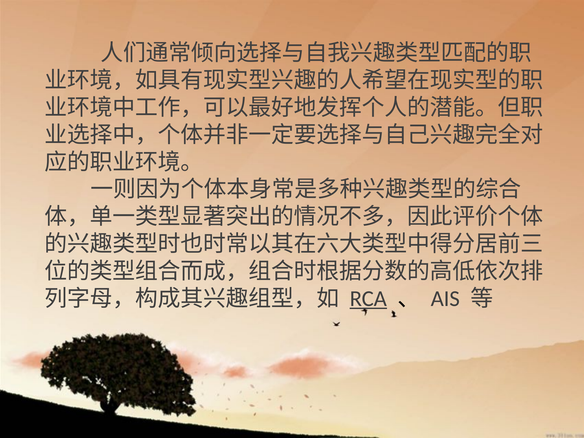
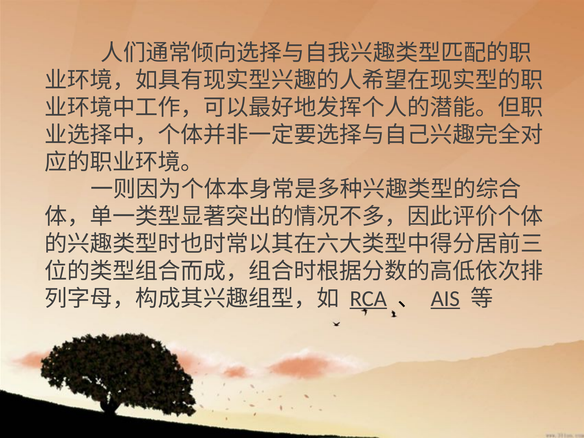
AIS underline: none -> present
